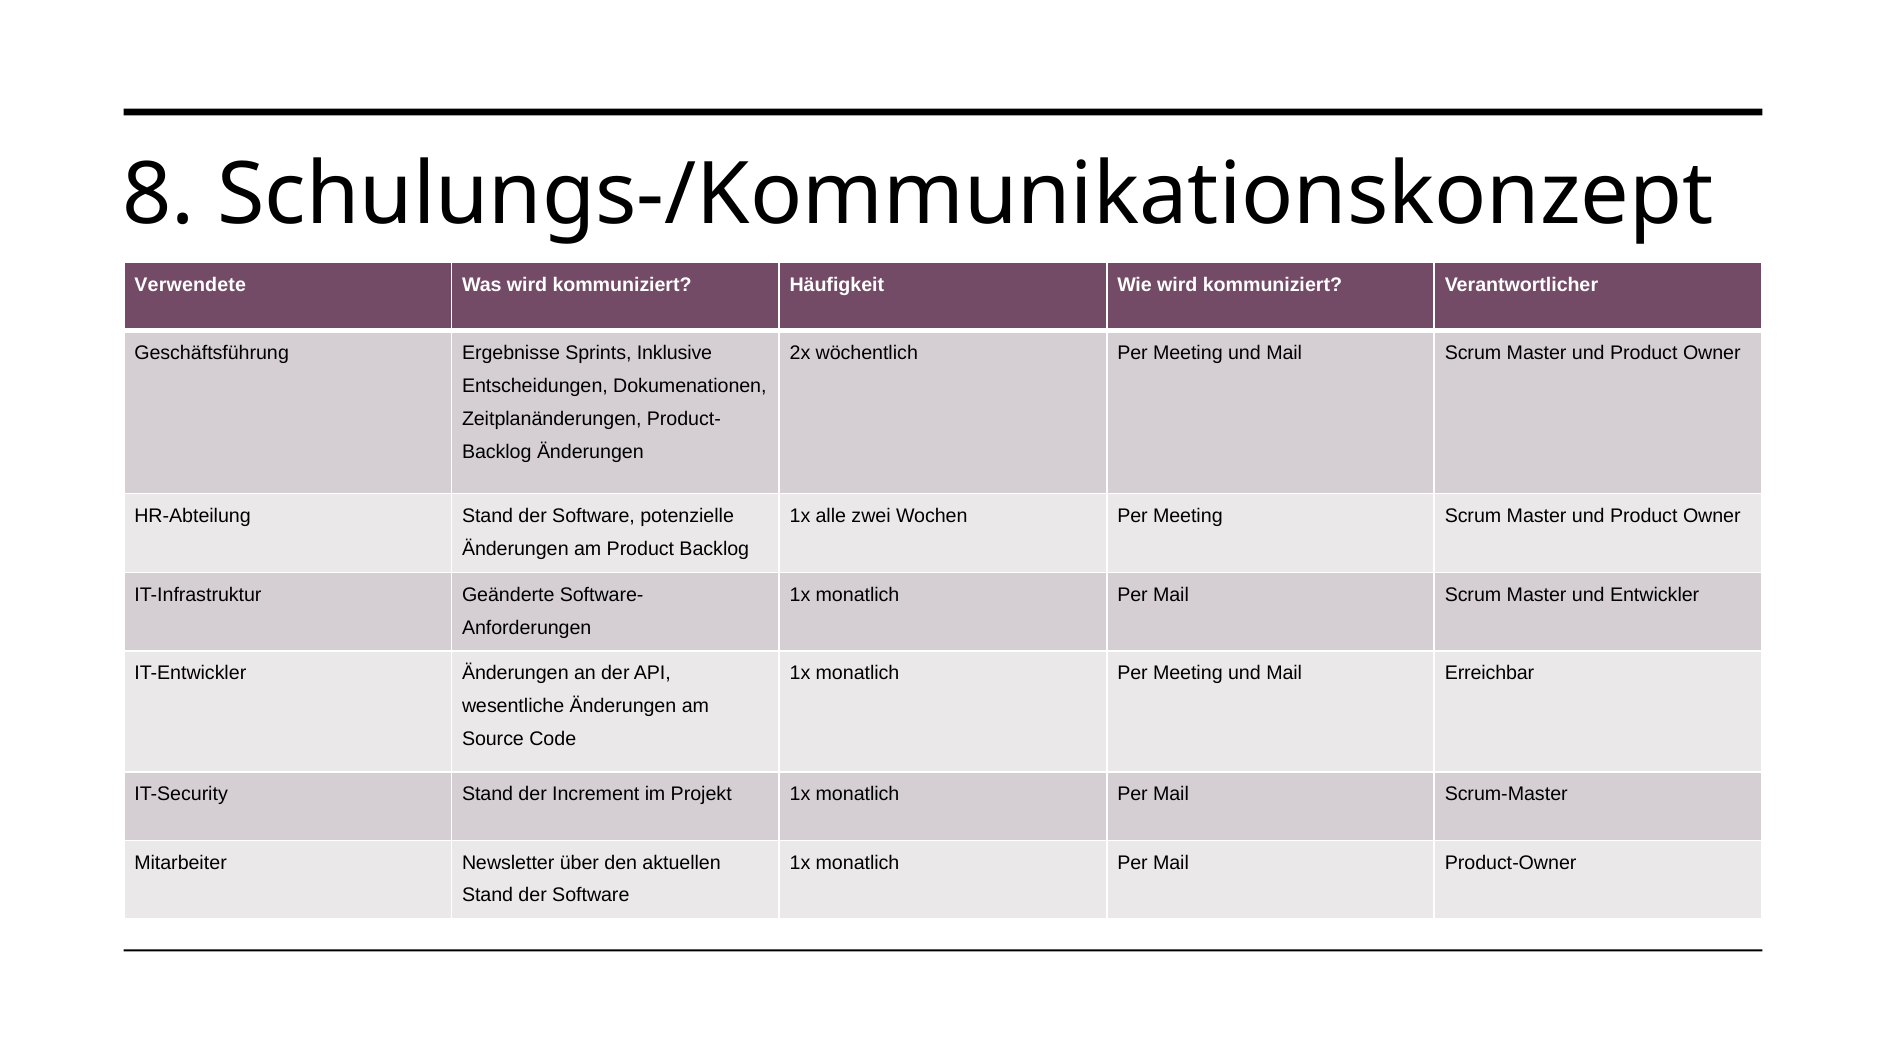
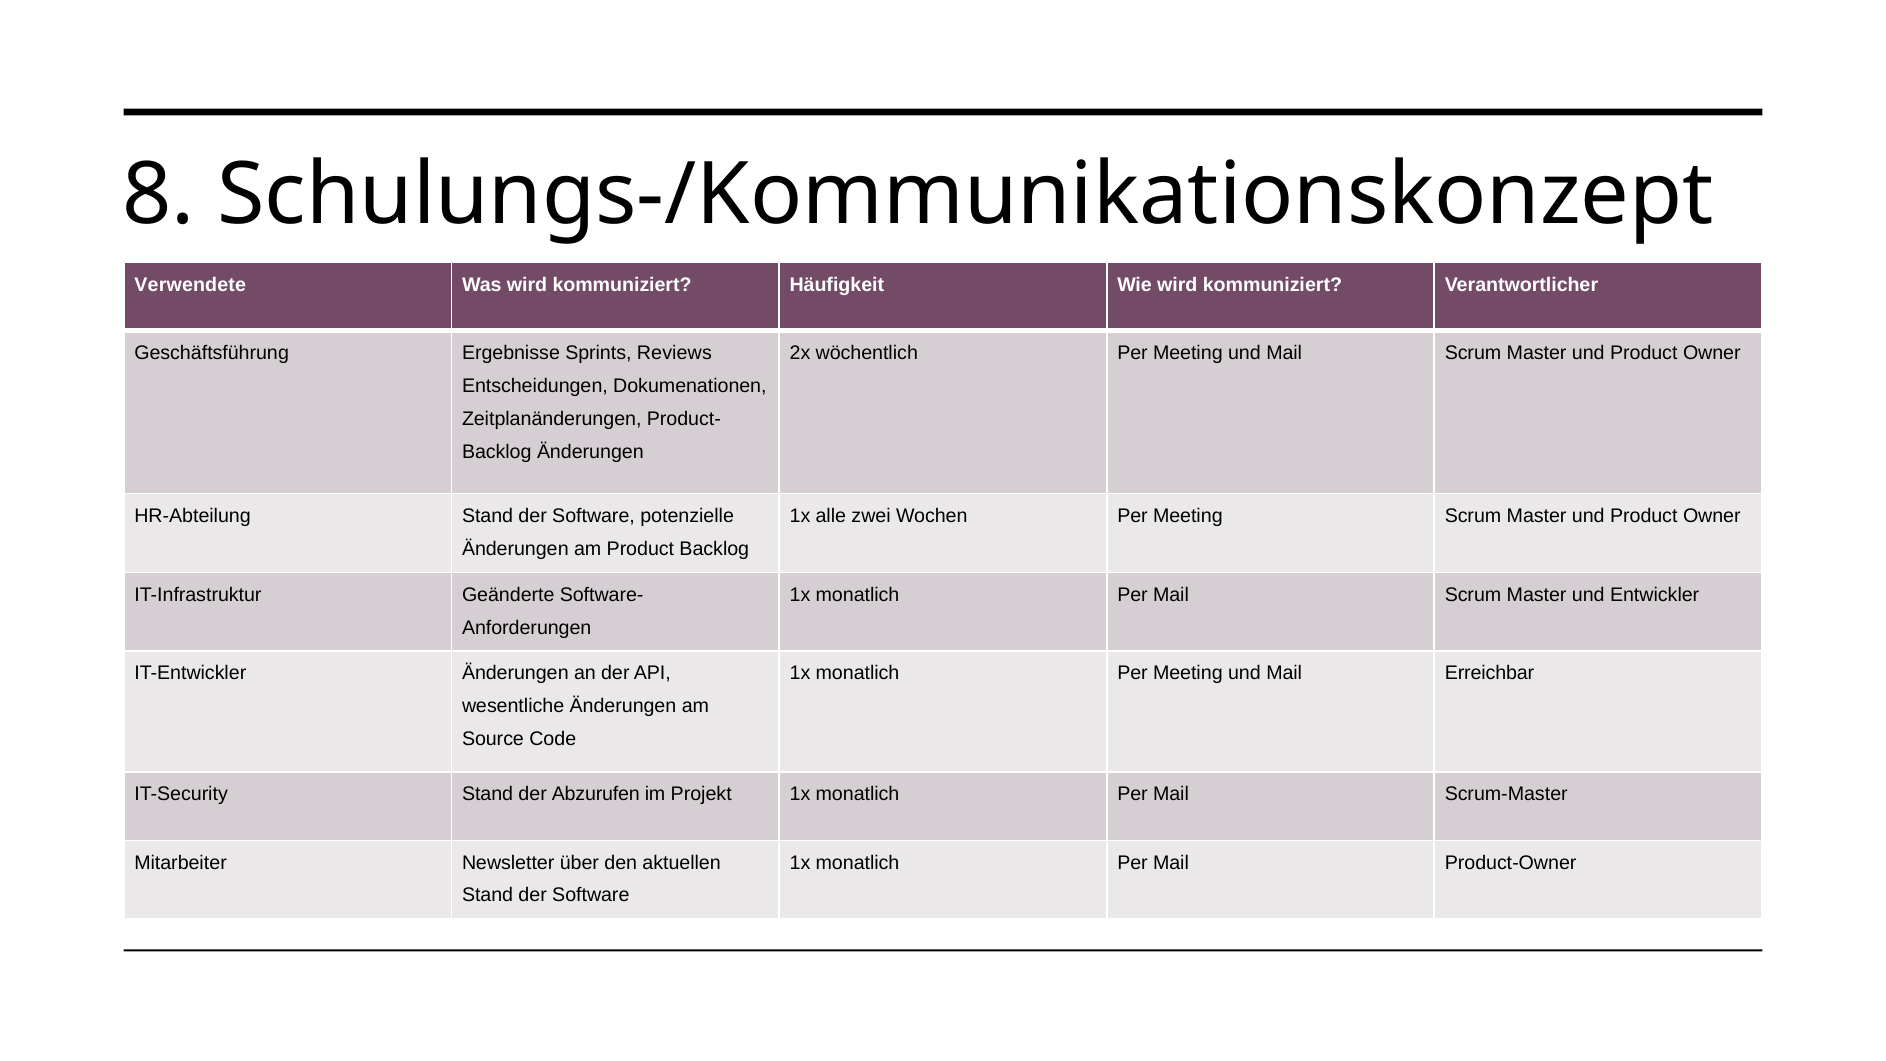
Inklusive: Inklusive -> Reviews
Increment: Increment -> Abzurufen
